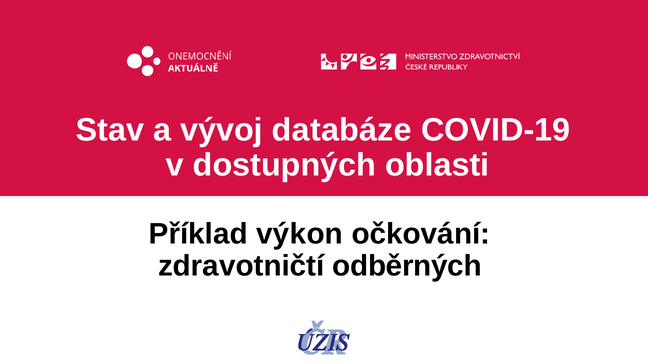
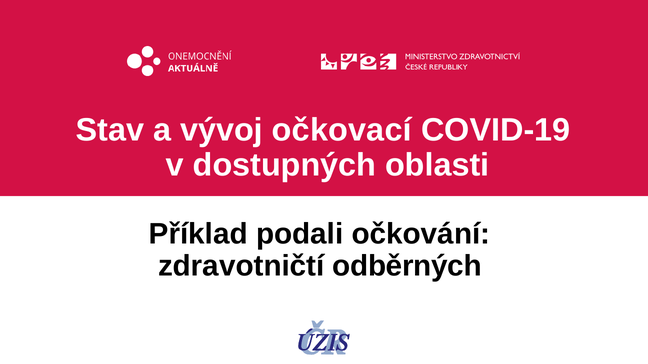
databáze: databáze -> očkovací
výkon: výkon -> podali
